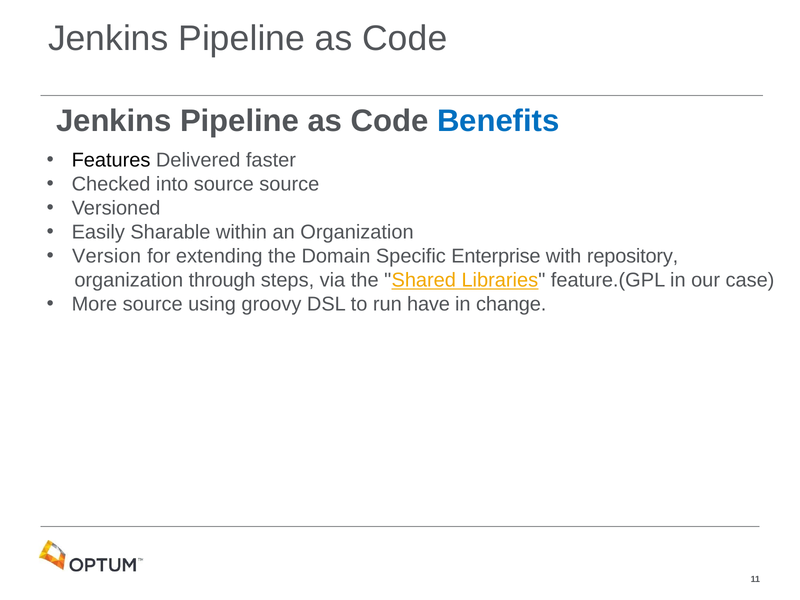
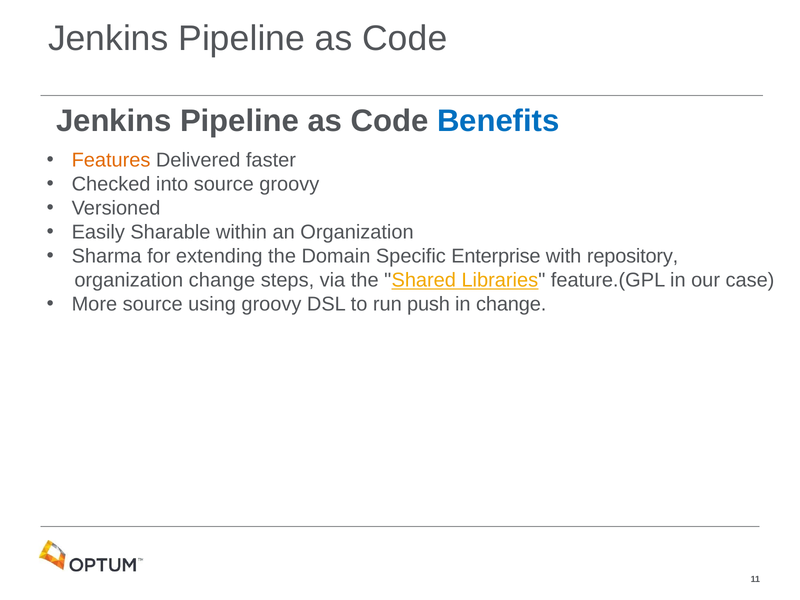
Features colour: black -> orange
source source: source -> groovy
Version: Version -> Sharma
organization through: through -> change
have: have -> push
